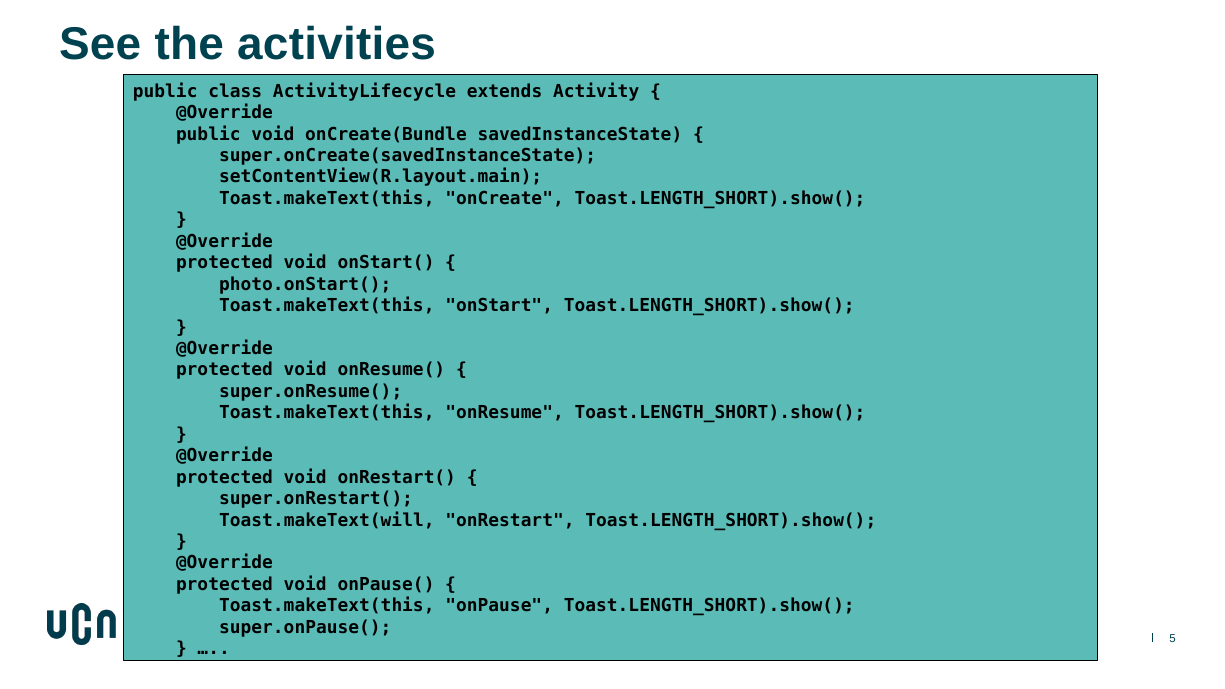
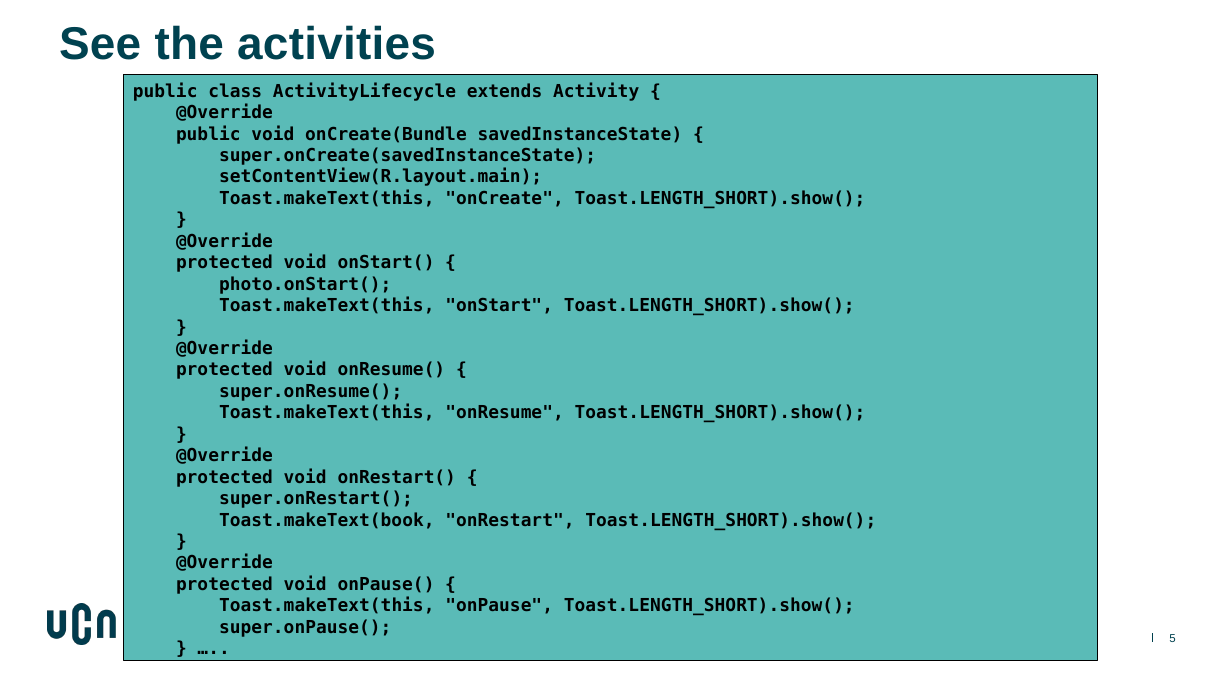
Toast.makeText(will: Toast.makeText(will -> Toast.makeText(book
